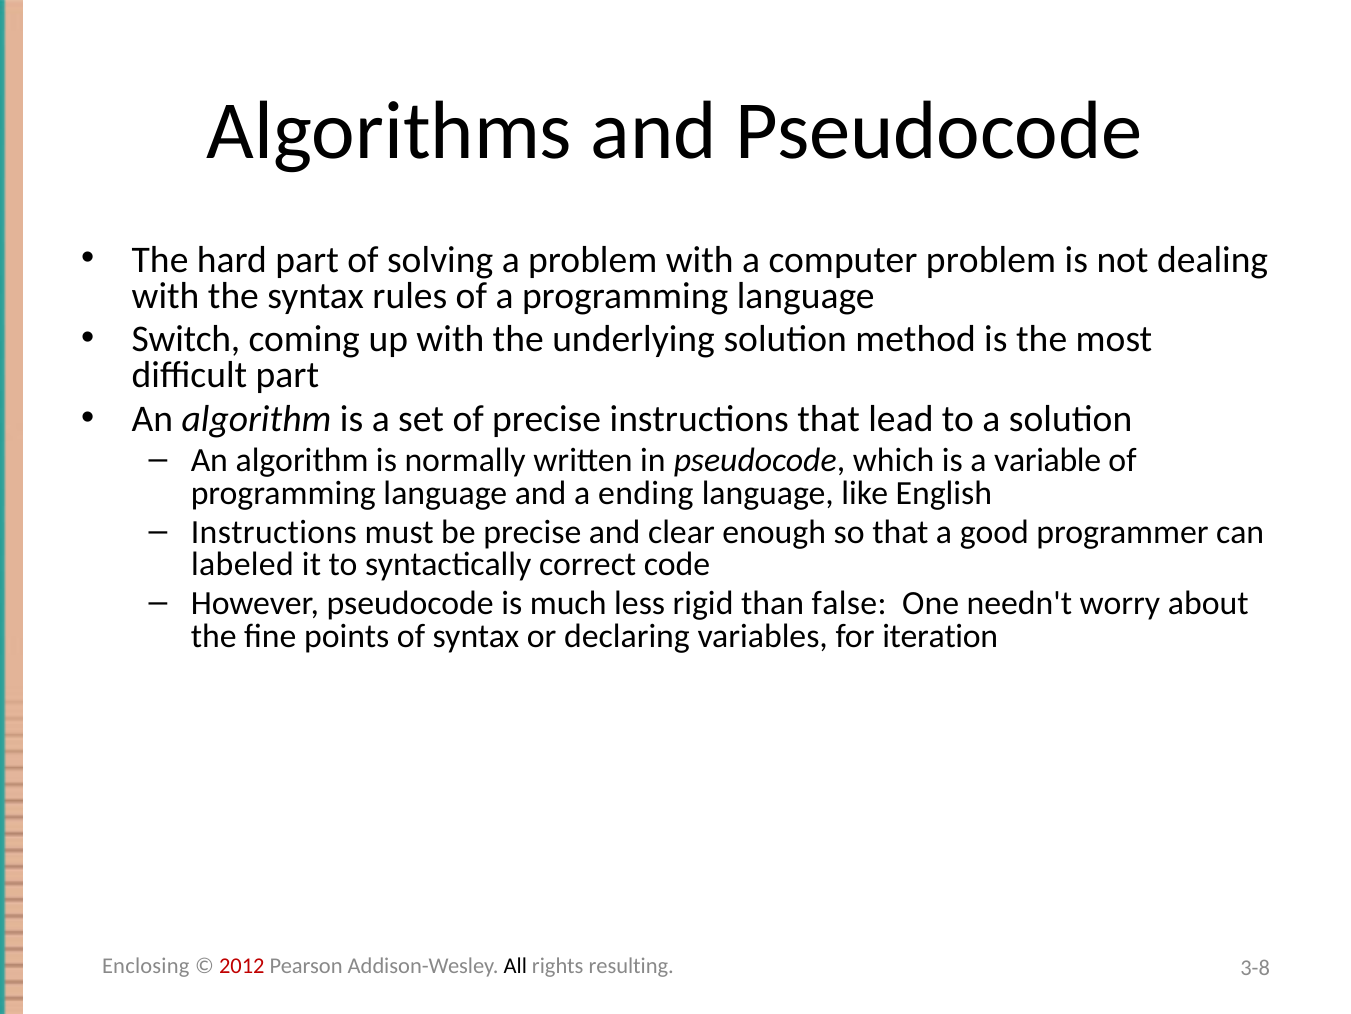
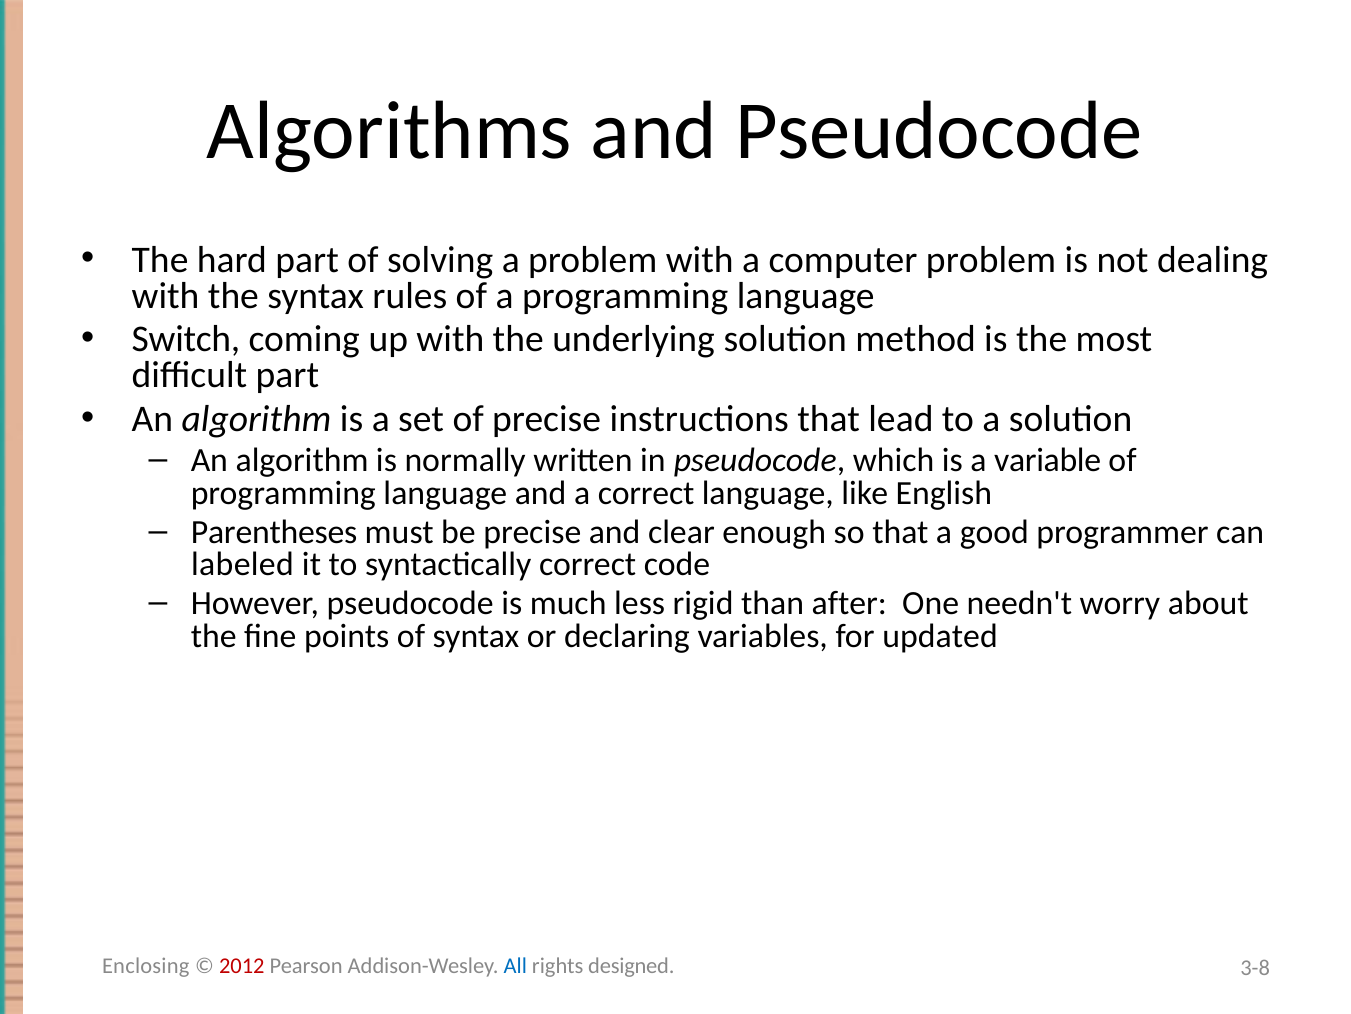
a ending: ending -> correct
Instructions at (274, 532): Instructions -> Parentheses
false: false -> after
iteration: iteration -> updated
All colour: black -> blue
resulting: resulting -> designed
